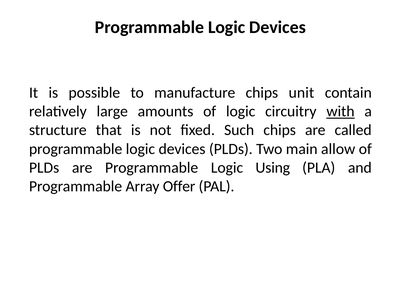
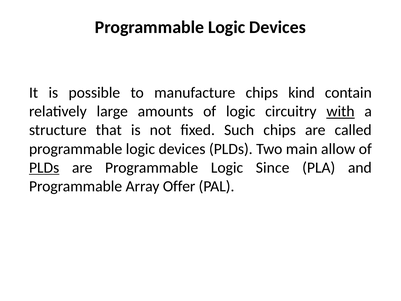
unit: unit -> kind
PLDs at (44, 168) underline: none -> present
Using: Using -> Since
